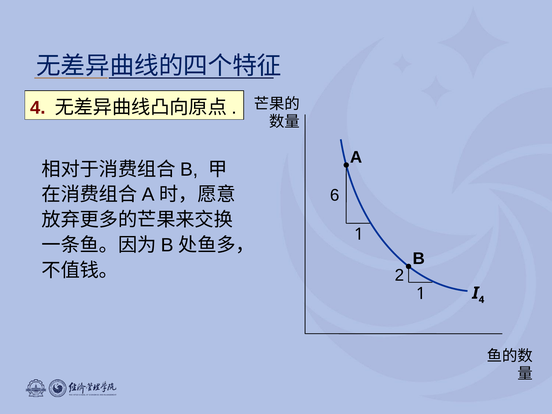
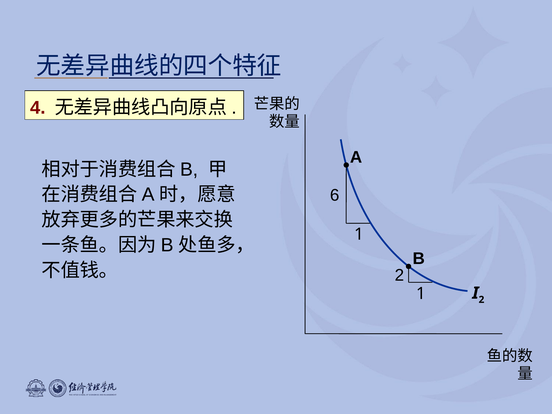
4 at (481, 300): 4 -> 2
